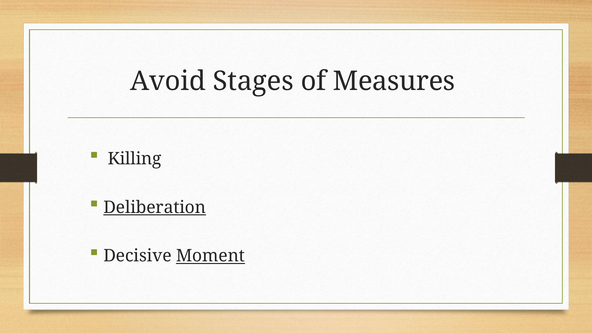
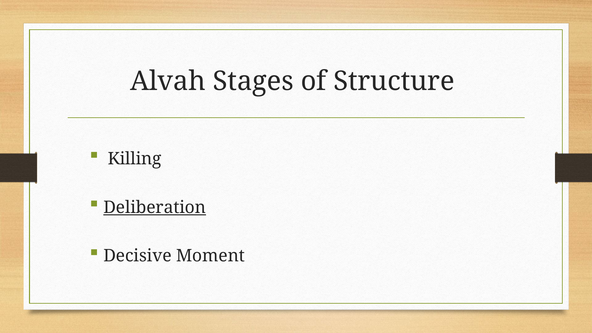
Avoid: Avoid -> Alvah
Measures: Measures -> Structure
Moment underline: present -> none
